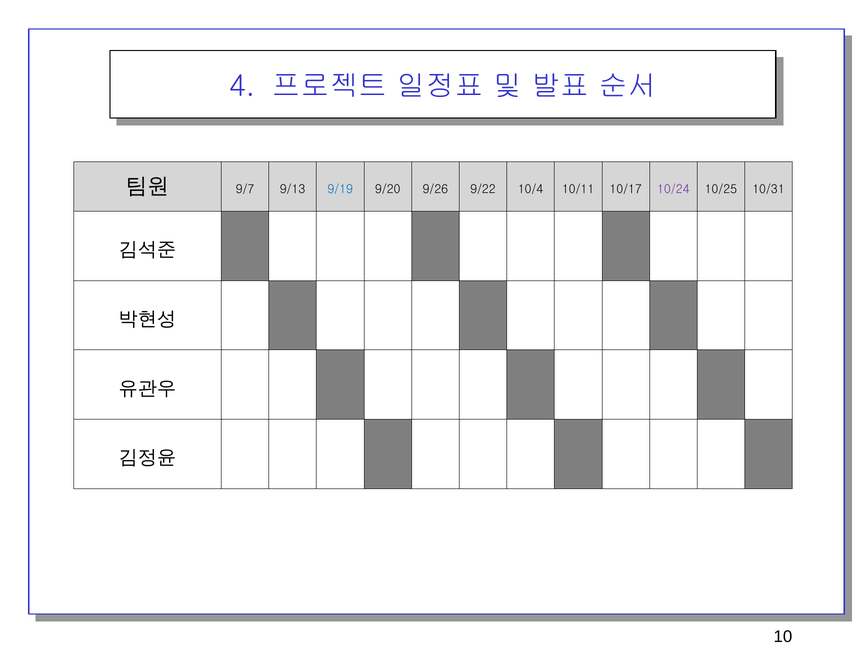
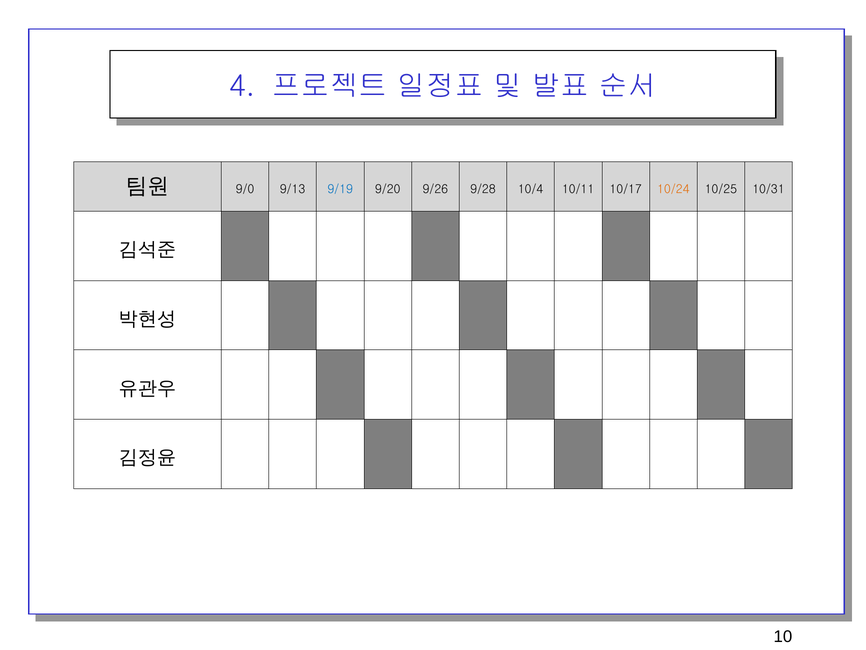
9/7: 9/7 -> 9/0
9/22: 9/22 -> 9/28
10/24 colour: purple -> orange
